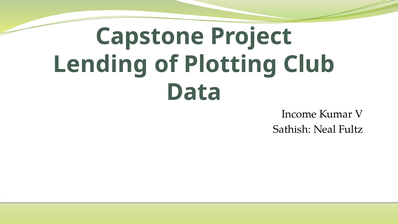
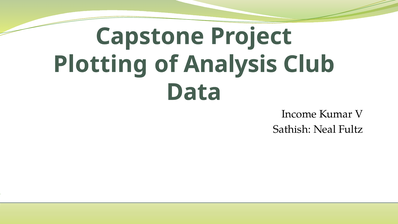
Lending: Lending -> Plotting
Plotting: Plotting -> Analysis
